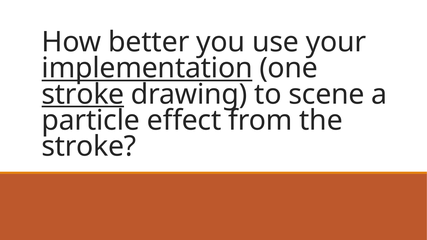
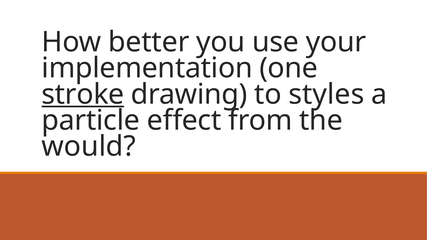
implementation underline: present -> none
scene: scene -> styles
stroke at (89, 147): stroke -> would
